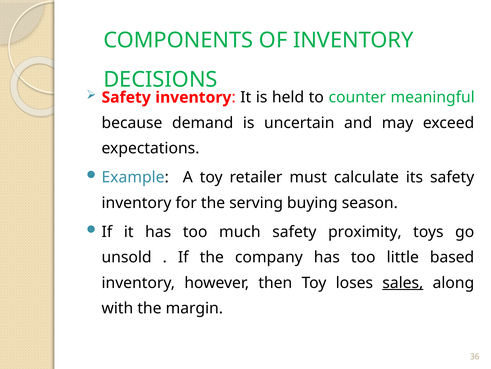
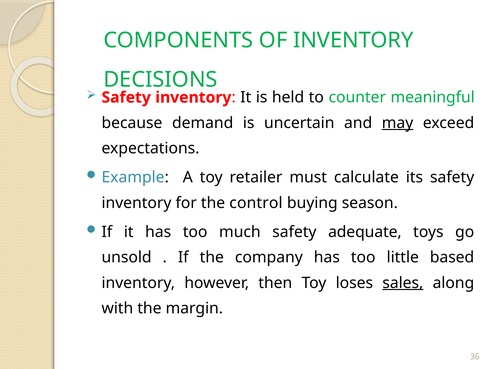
may underline: none -> present
serving: serving -> control
proximity: proximity -> adequate
